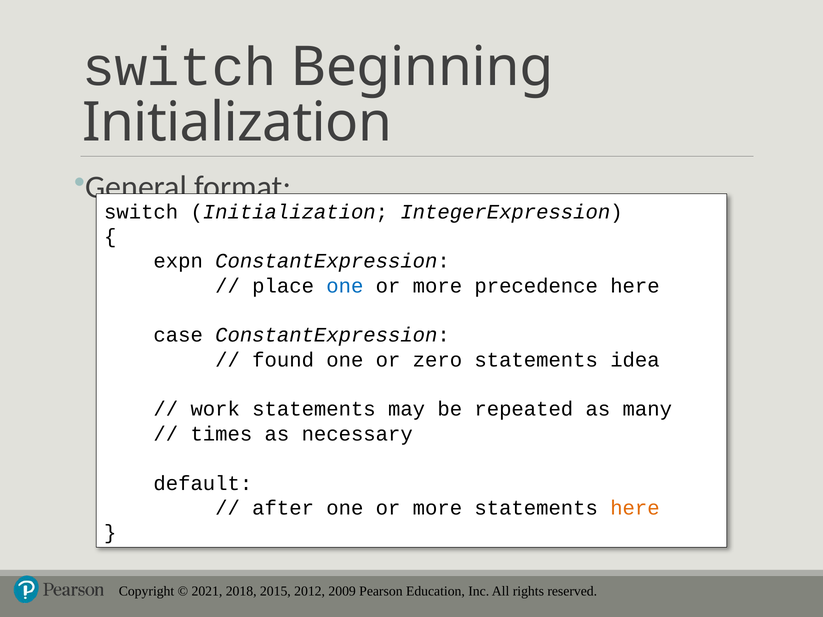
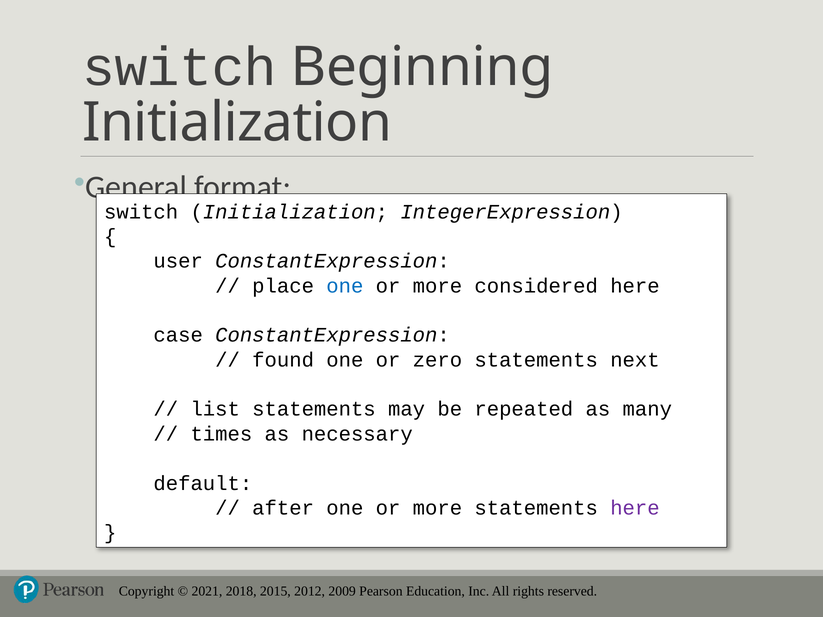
expn: expn -> user
precedence: precedence -> considered
idea: idea -> next
work: work -> list
here at (635, 508) colour: orange -> purple
